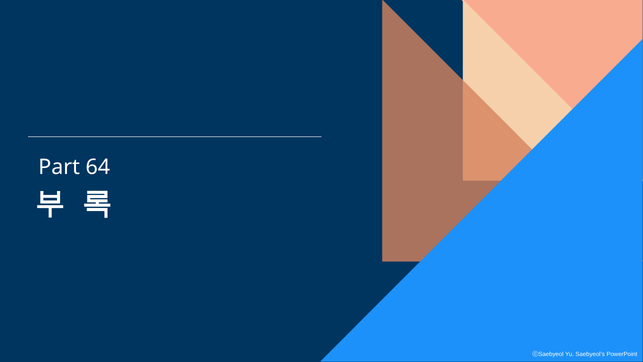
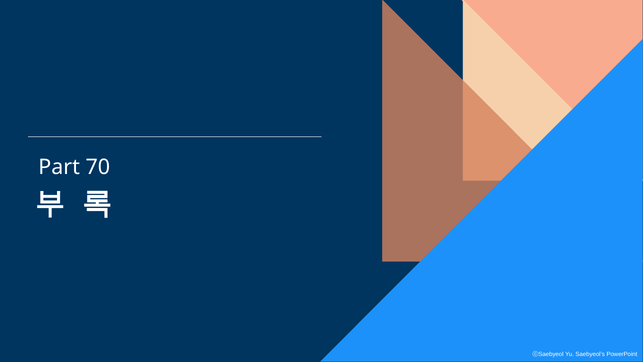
64: 64 -> 70
